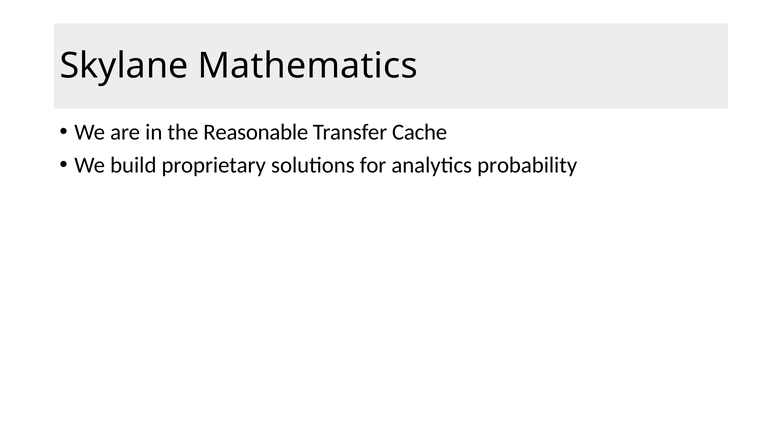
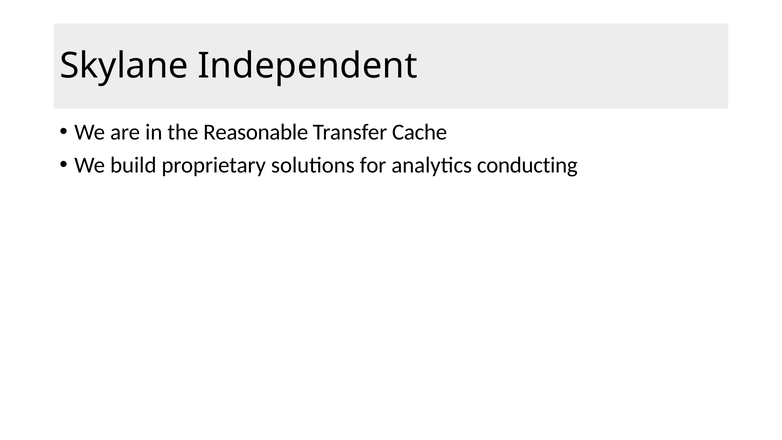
Mathematics: Mathematics -> Independent
probability: probability -> conducting
